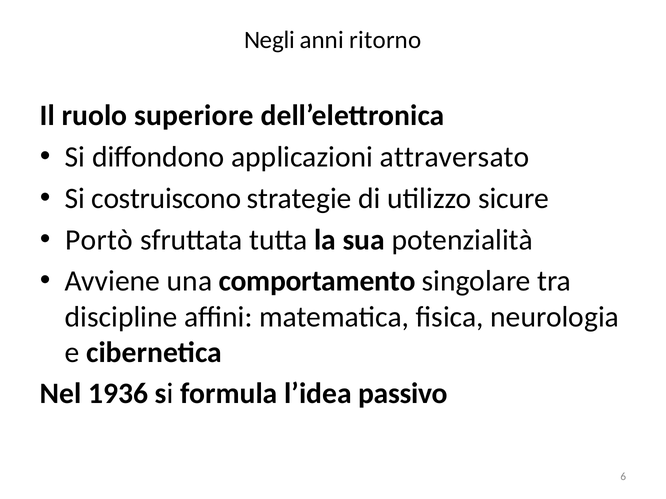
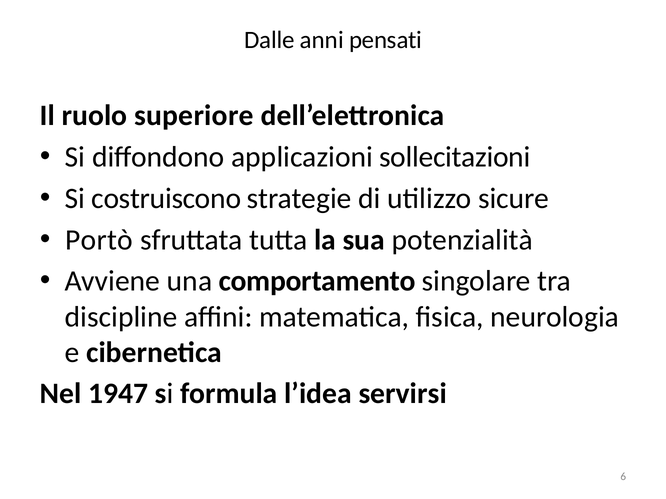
Negli: Negli -> Dalle
ritorno: ritorno -> pensati
attraversato: attraversato -> sollecitazioni
1936: 1936 -> 1947
passivo: passivo -> servirsi
